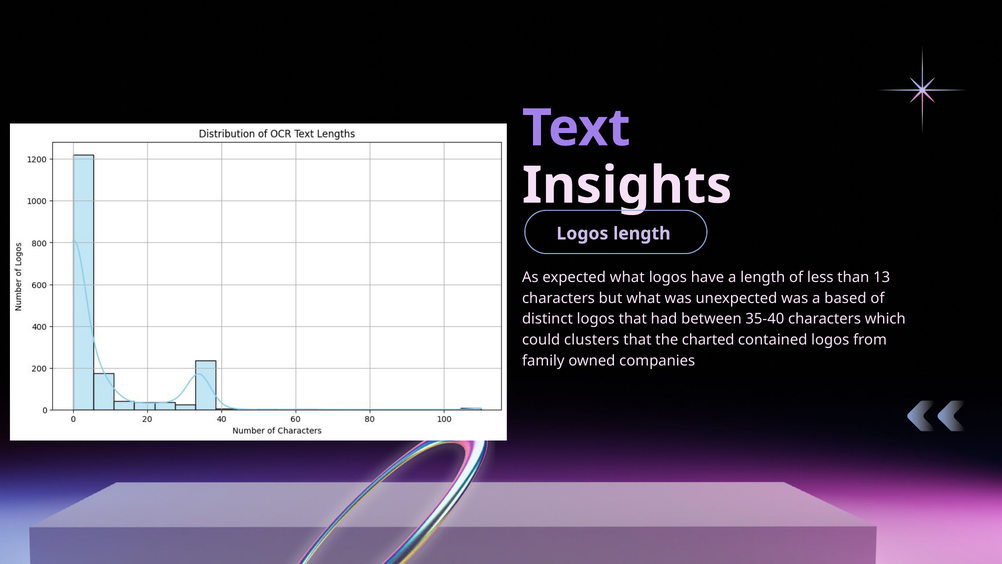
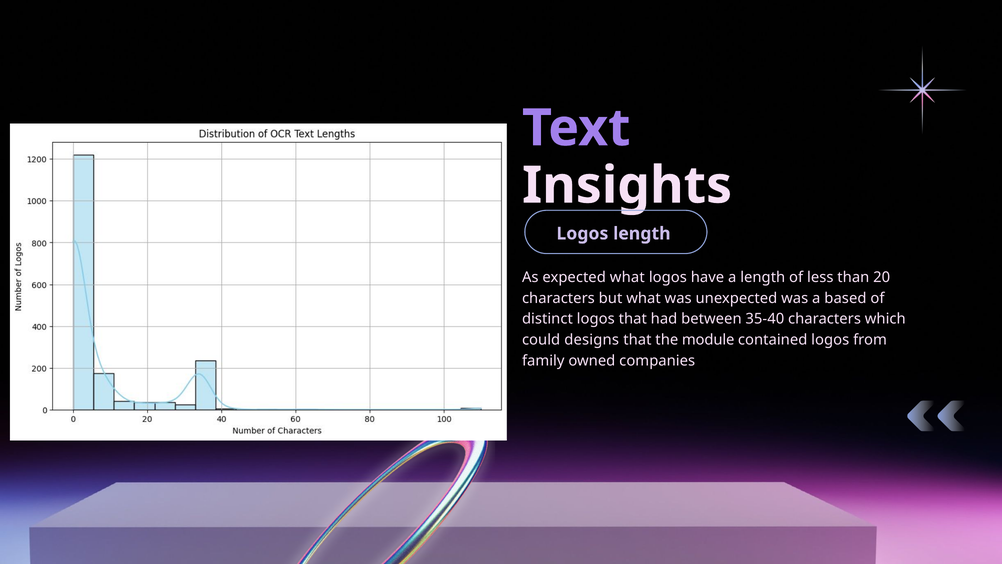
13: 13 -> 20
clusters: clusters -> designs
charted: charted -> module
